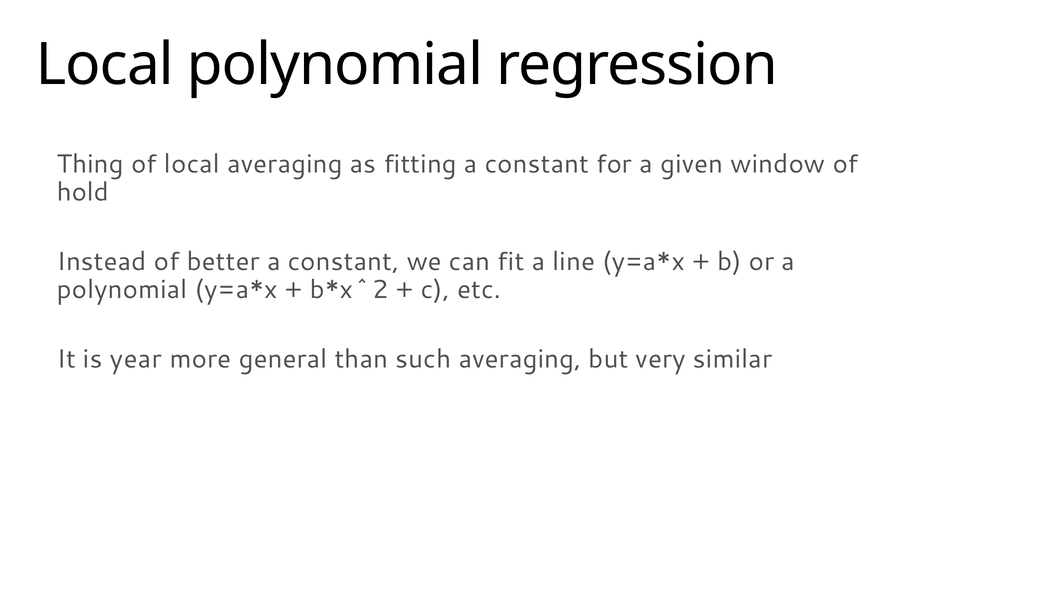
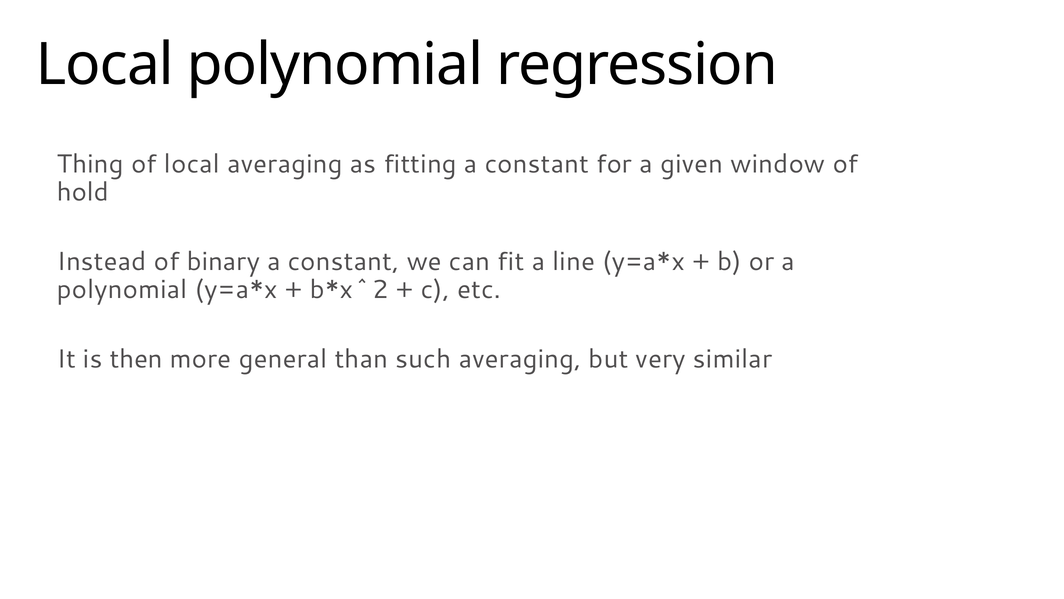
better: better -> binary
year: year -> then
